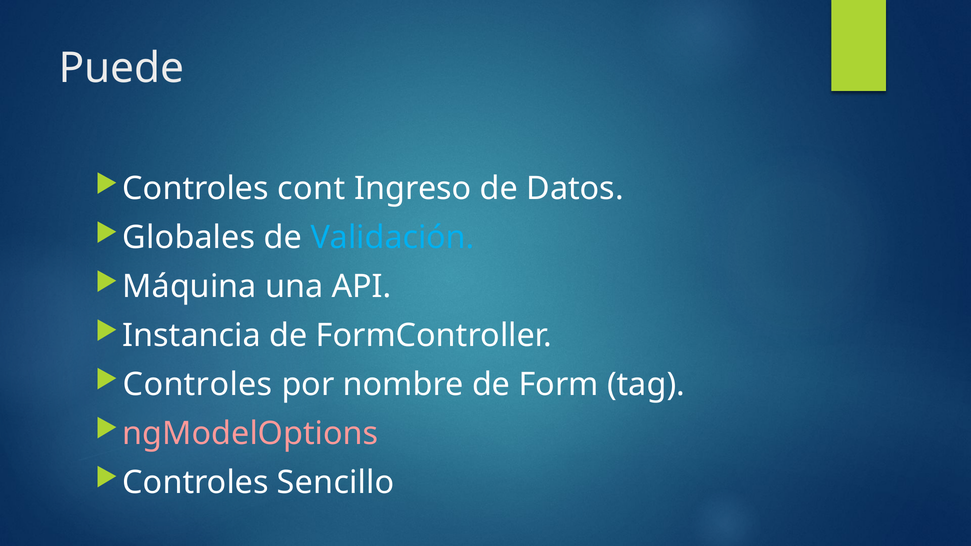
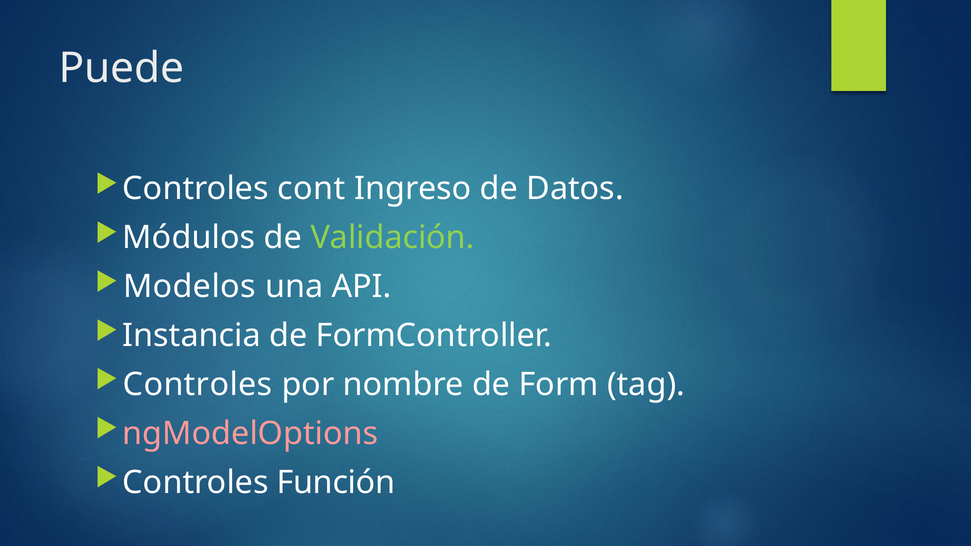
Globales: Globales -> Módulos
Validación colour: light blue -> light green
Máquina: Máquina -> Modelos
Sencillo: Sencillo -> Función
